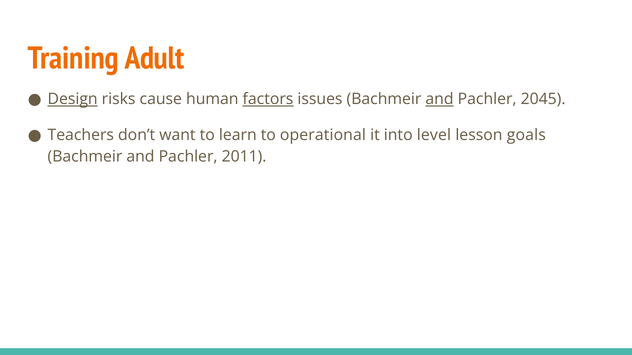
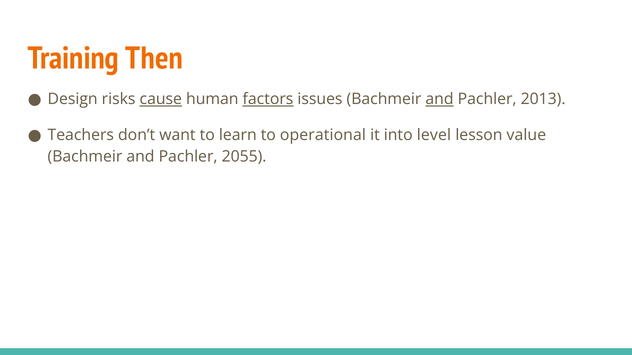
Adult: Adult -> Then
Design underline: present -> none
cause underline: none -> present
2045: 2045 -> 2013
goals: goals -> value
2011: 2011 -> 2055
